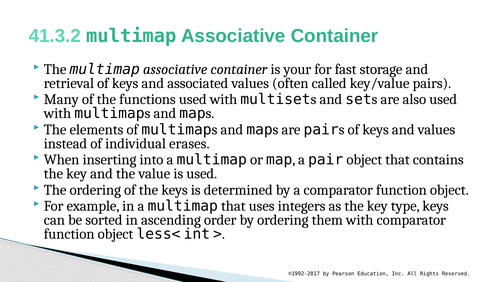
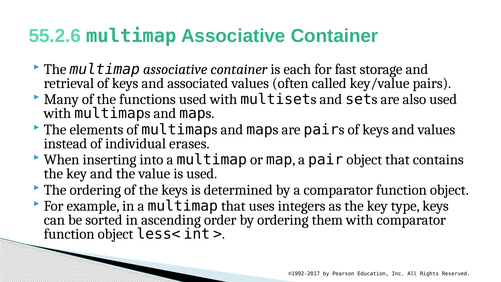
41.3.2: 41.3.2 -> 55.2.6
your: your -> each
